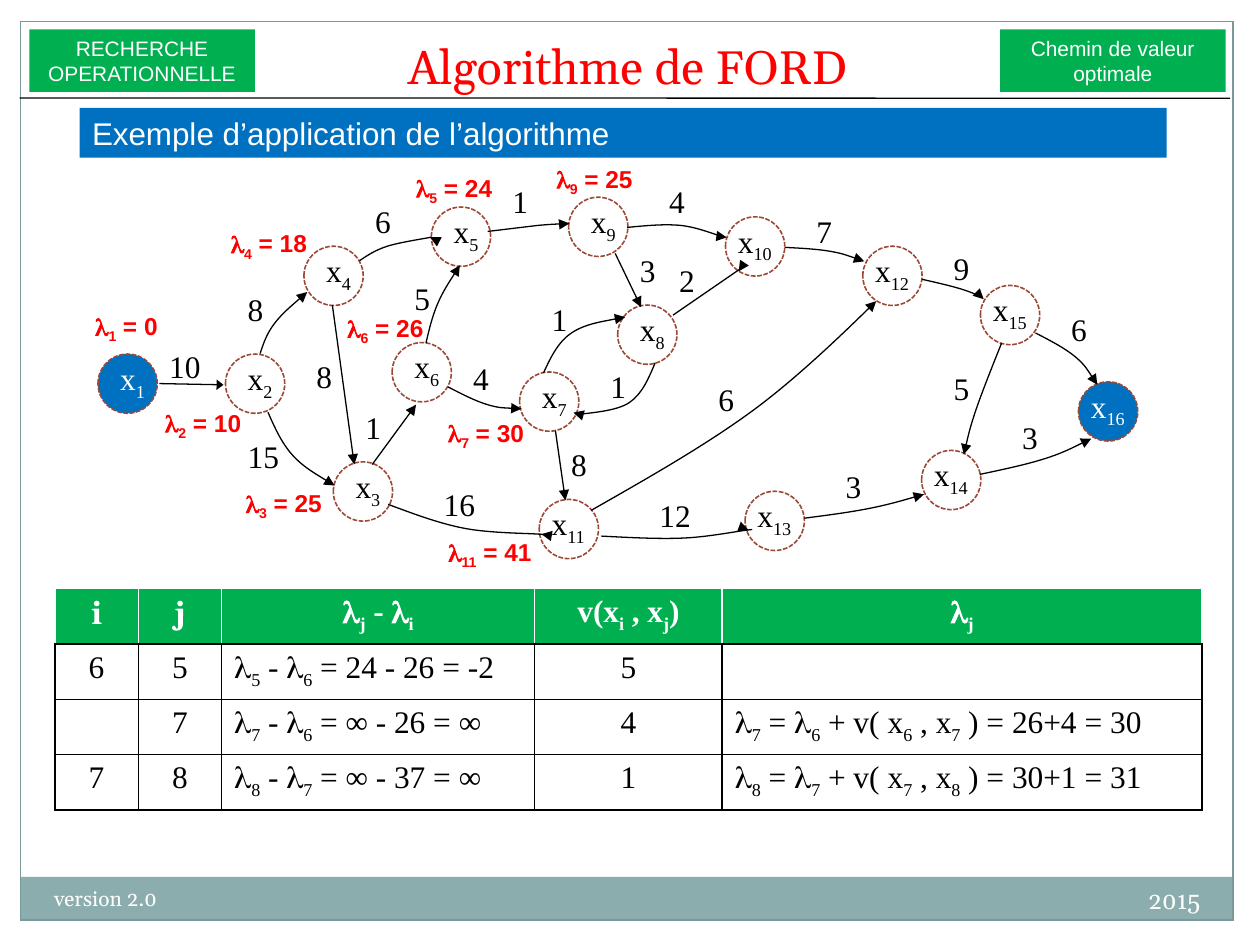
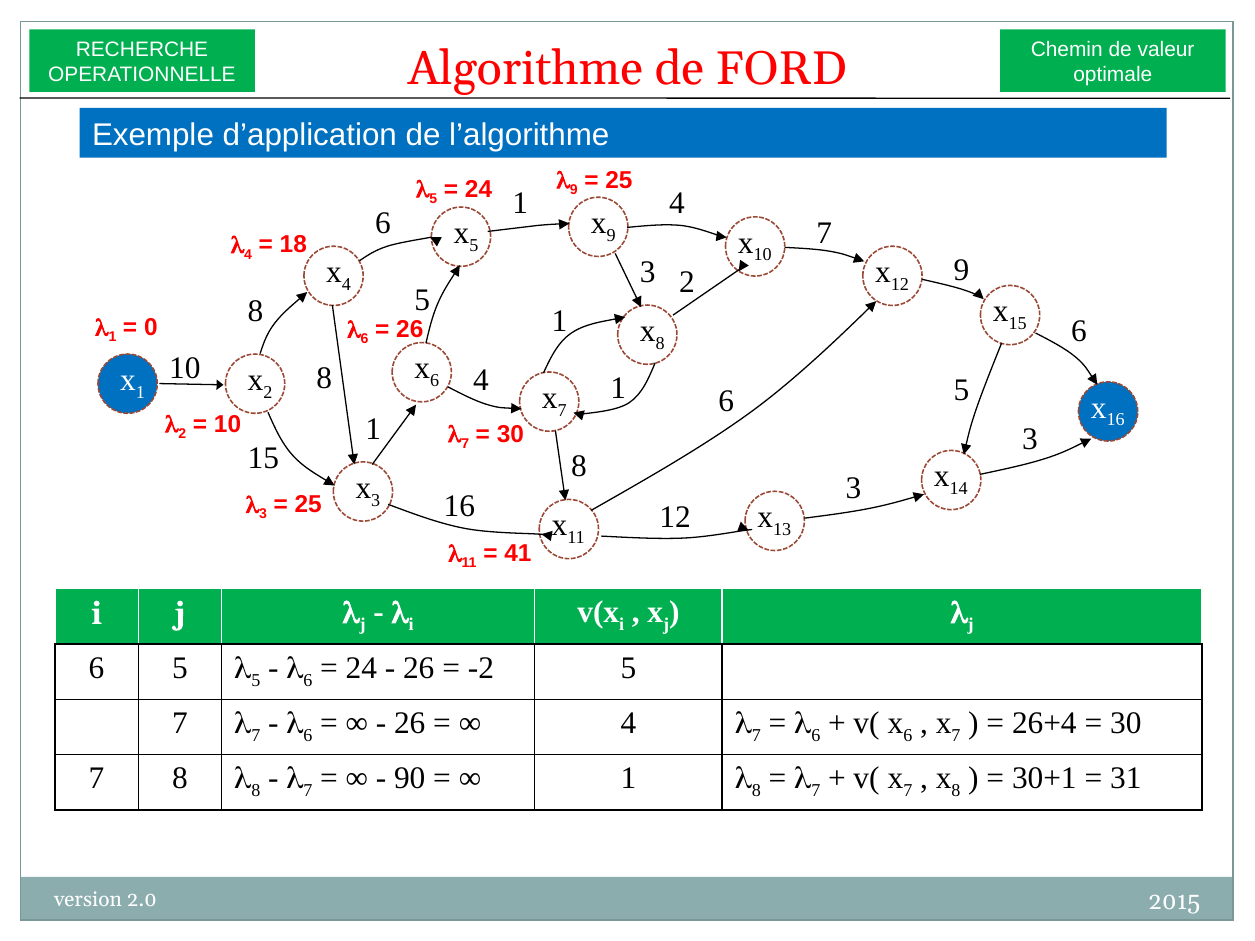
37: 37 -> 90
